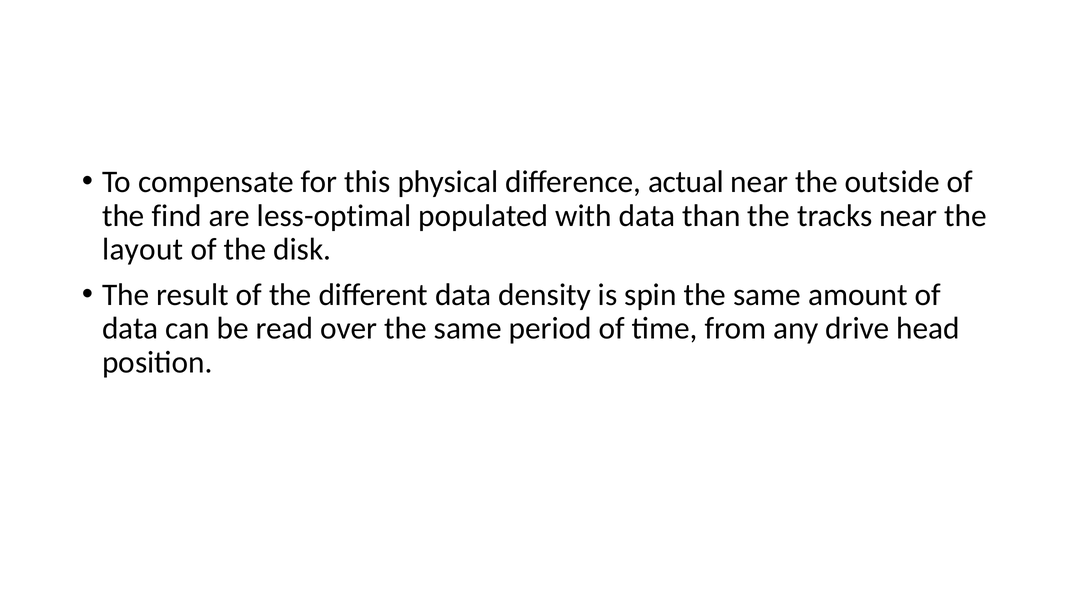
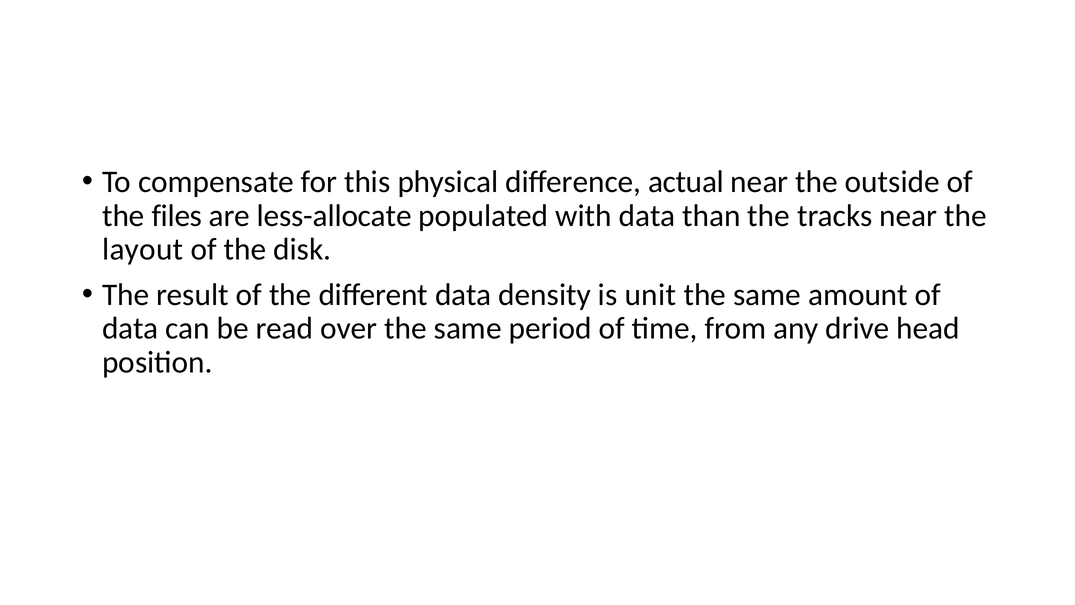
find: find -> files
less-optimal: less-optimal -> less-allocate
spin: spin -> unit
